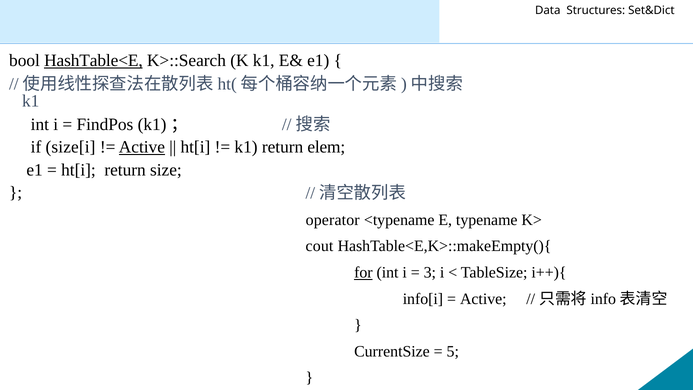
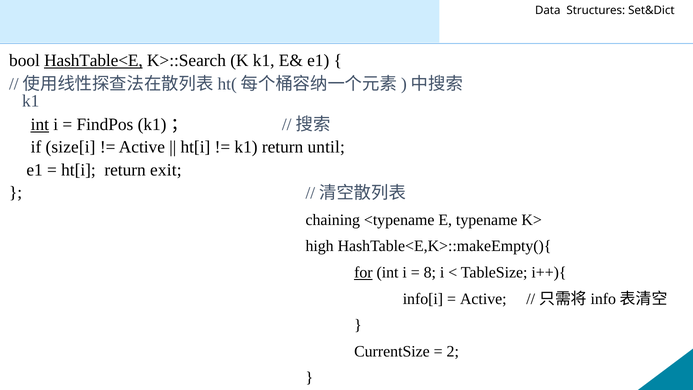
int at (40, 125) underline: none -> present
Active at (142, 147) underline: present -> none
elem: elem -> until
size: size -> exit
operator: operator -> chaining
cout: cout -> high
3: 3 -> 8
5: 5 -> 2
